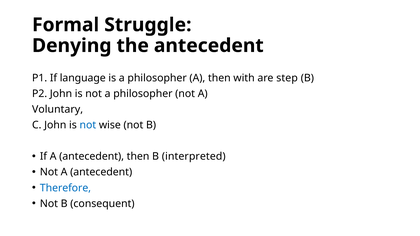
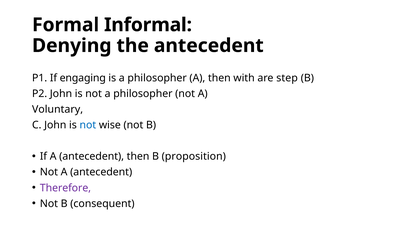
Struggle: Struggle -> Informal
language: language -> engaging
interpreted: interpreted -> proposition
Therefore colour: blue -> purple
